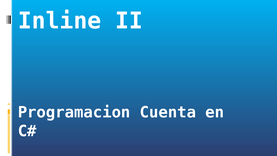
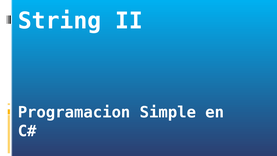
Inline: Inline -> String
Cuenta: Cuenta -> Simple
